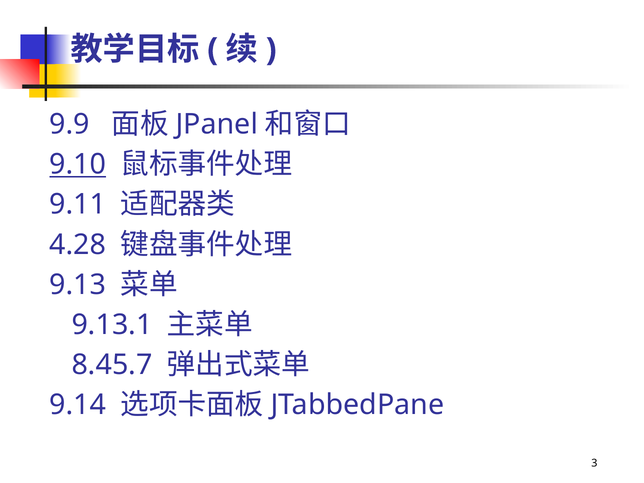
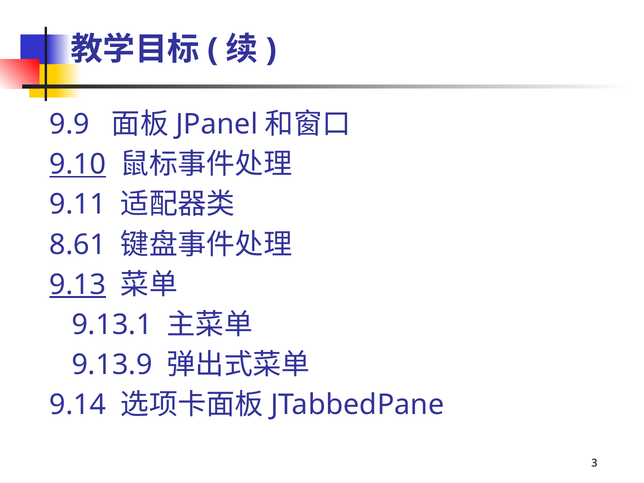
4.28: 4.28 -> 8.61
9.13 underline: none -> present
8.45.7: 8.45.7 -> 9.13.9
